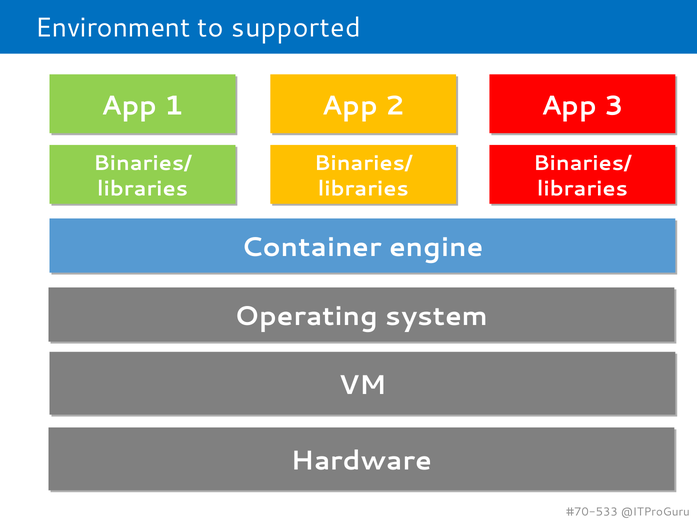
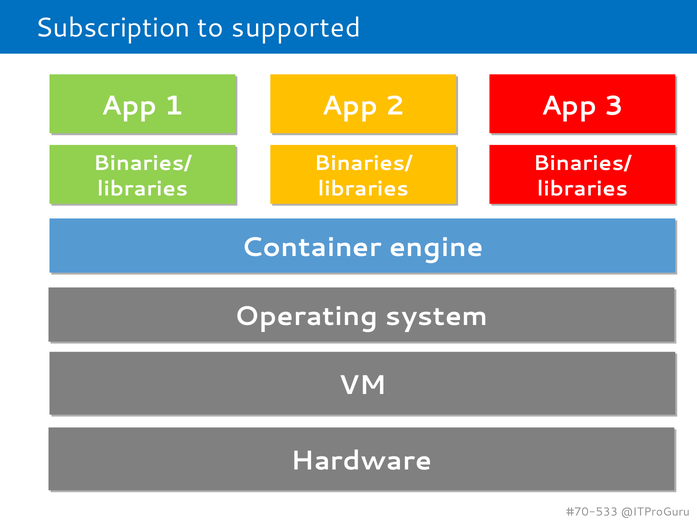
Environment: Environment -> Subscription
